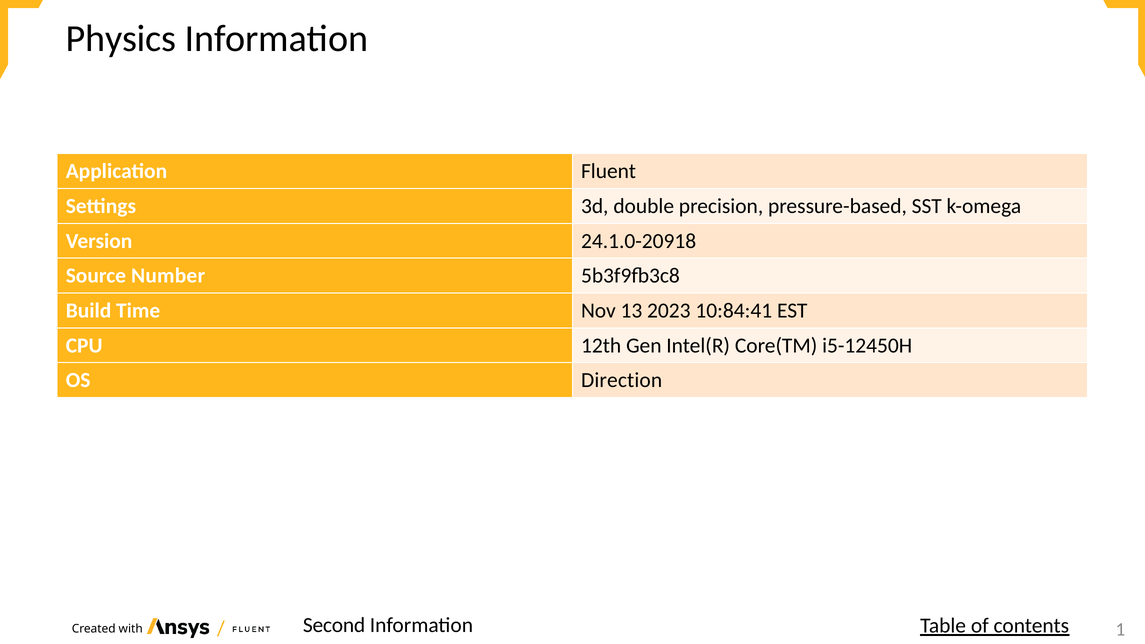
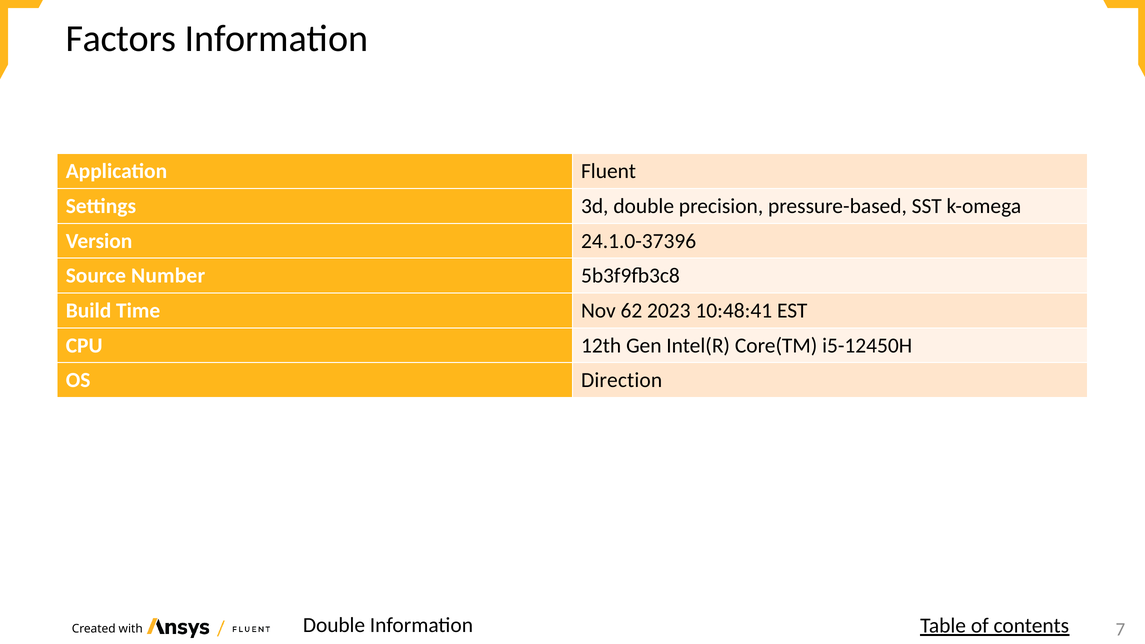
Physics: Physics -> Factors
24.1.0-20918: 24.1.0-20918 -> 24.1.0-37396
13: 13 -> 62
10:84:41: 10:84:41 -> 10:48:41
Second at (334, 625): Second -> Double
1: 1 -> 7
